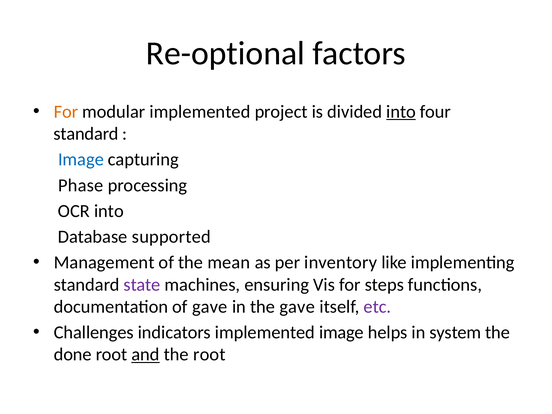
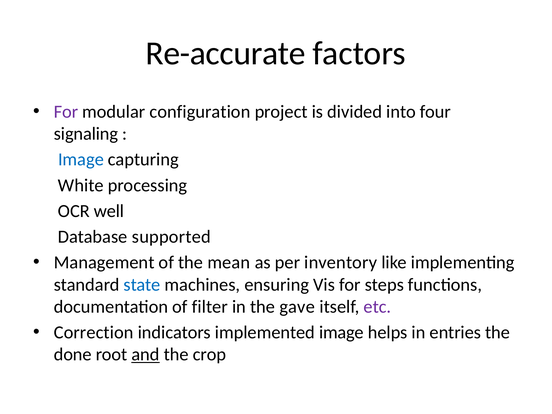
Re-optional: Re-optional -> Re-accurate
For at (66, 112) colour: orange -> purple
modular implemented: implemented -> configuration
into at (401, 112) underline: present -> none
standard at (86, 134): standard -> signaling
Phase: Phase -> White
OCR into: into -> well
state colour: purple -> blue
of gave: gave -> filter
Challenges: Challenges -> Correction
system: system -> entries
the root: root -> crop
